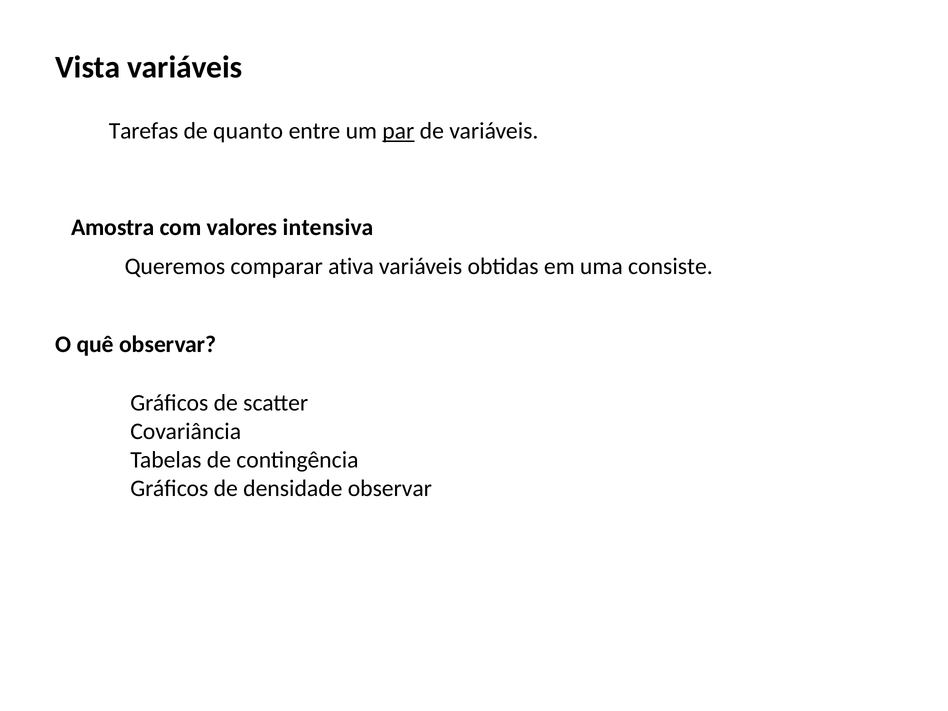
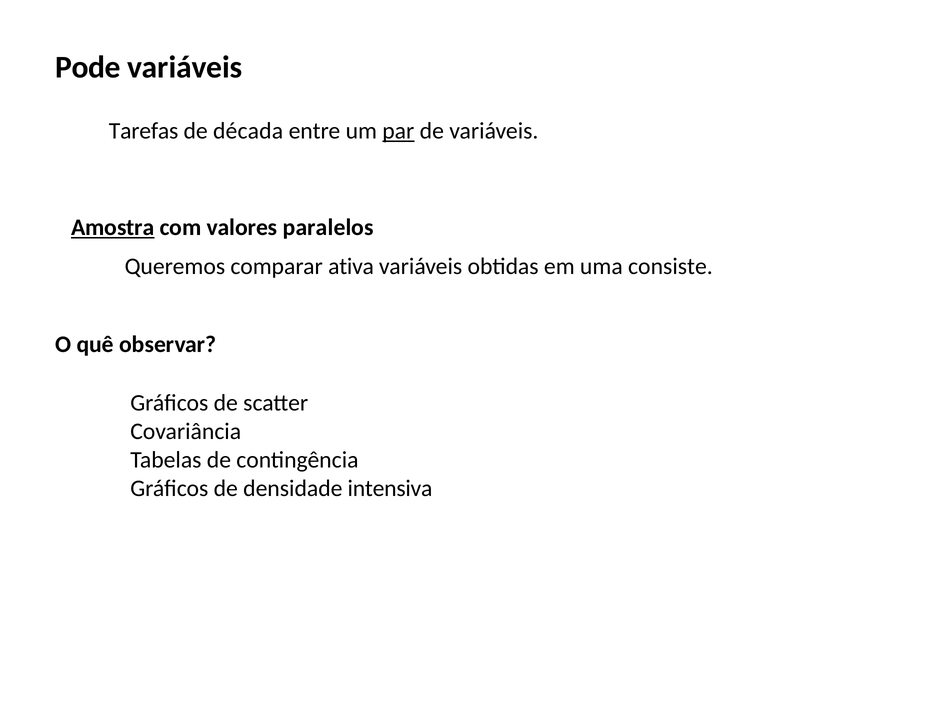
Vista: Vista -> Pode
quanto: quanto -> década
Amostra underline: none -> present
intensiva: intensiva -> paralelos
densidade observar: observar -> intensiva
